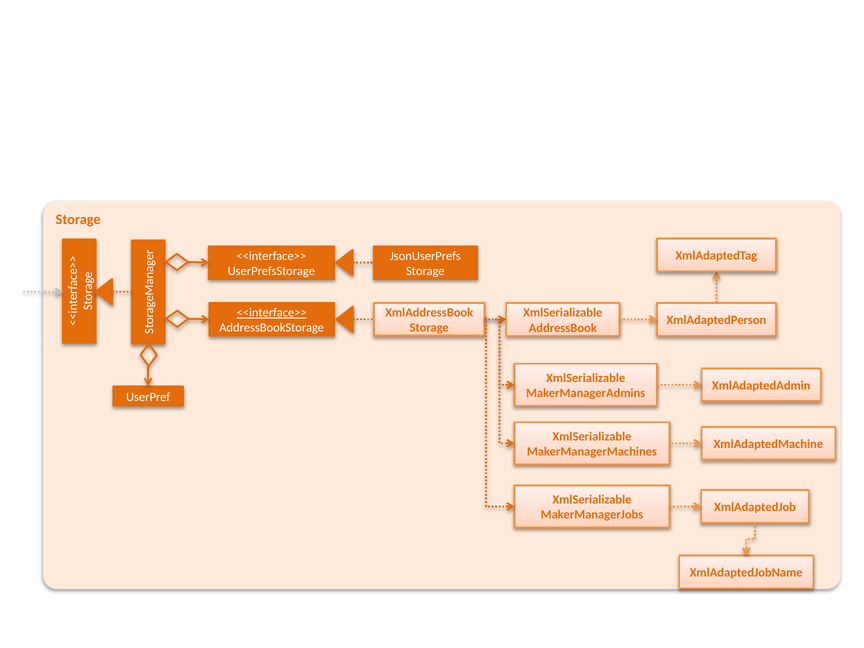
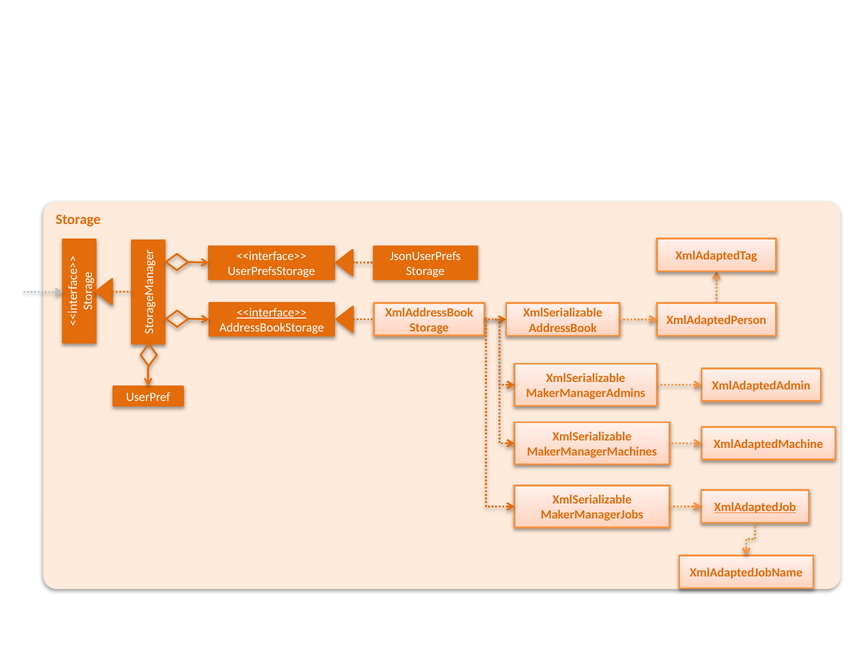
XmlAdaptedJob underline: none -> present
